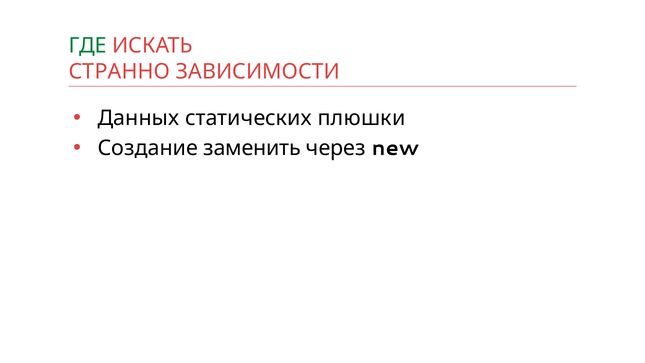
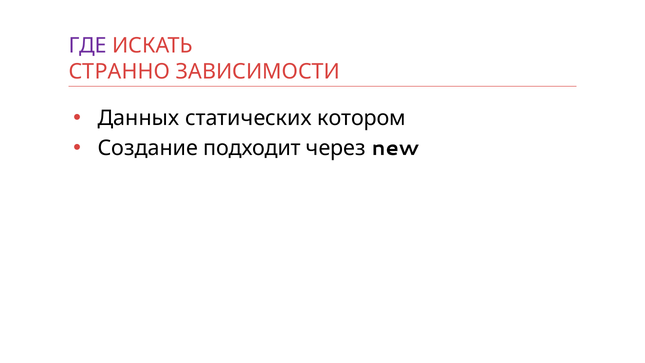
ГДЕ colour: green -> purple
плюшки: плюшки -> котором
заменить: заменить -> подходит
